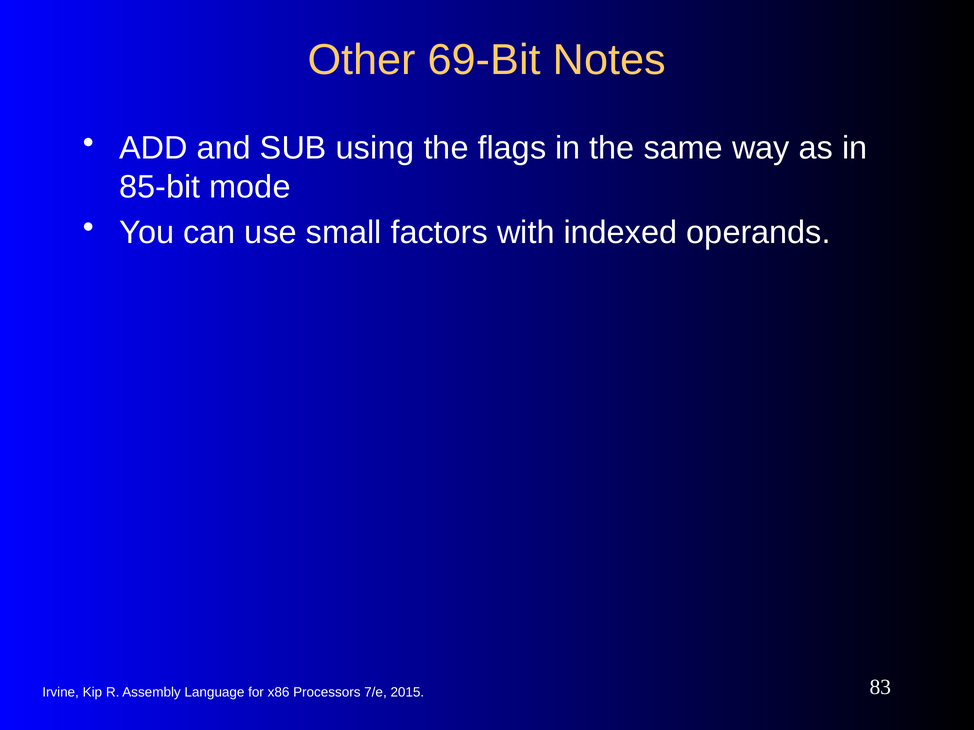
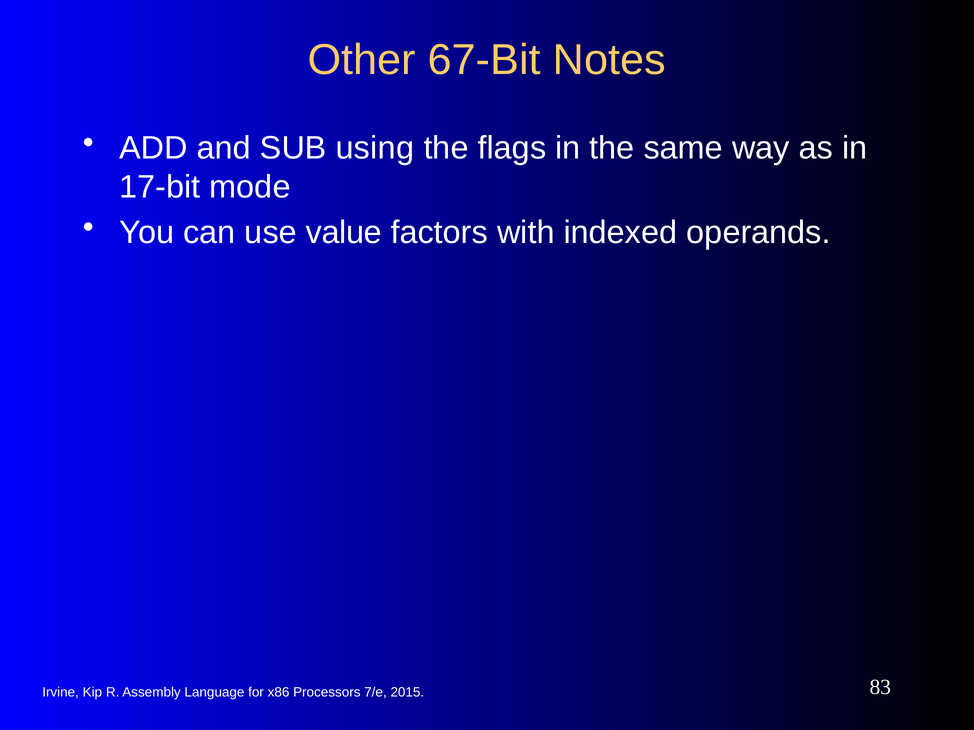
69-Bit: 69-Bit -> 67-Bit
85-bit: 85-bit -> 17-bit
small: small -> value
